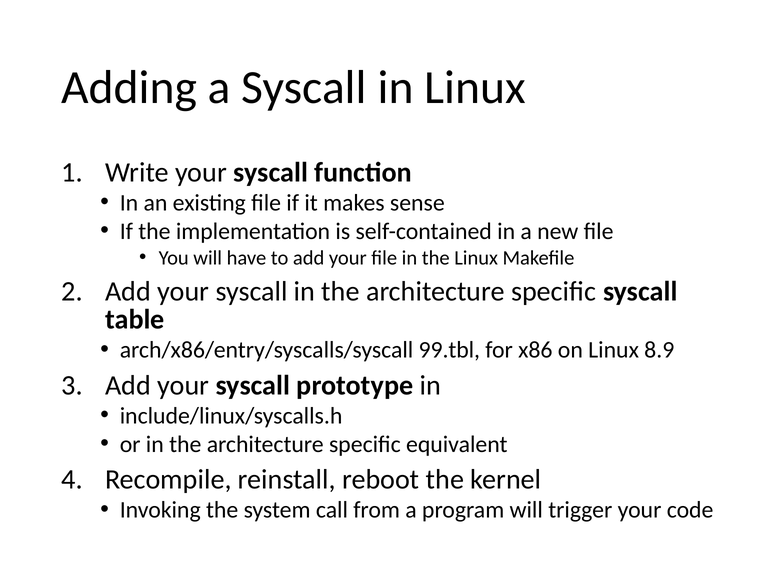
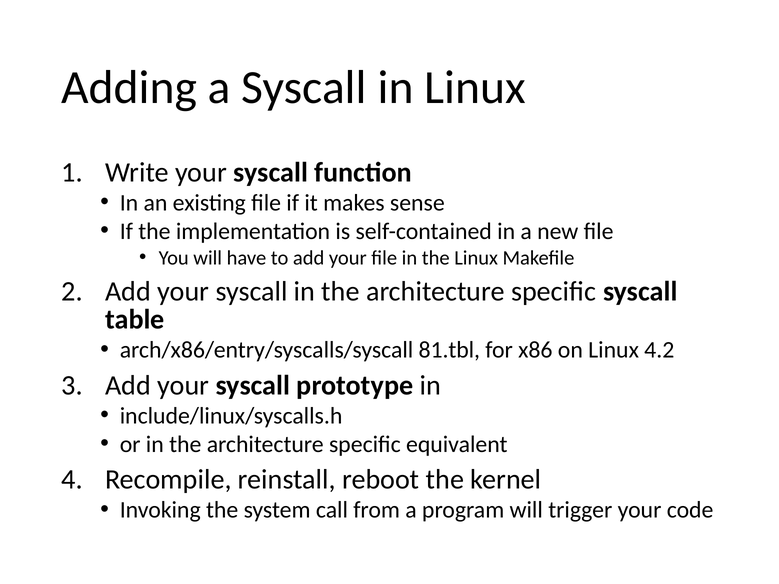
99.tbl: 99.tbl -> 81.tbl
8.9: 8.9 -> 4.2
